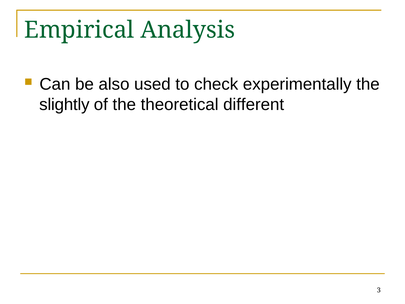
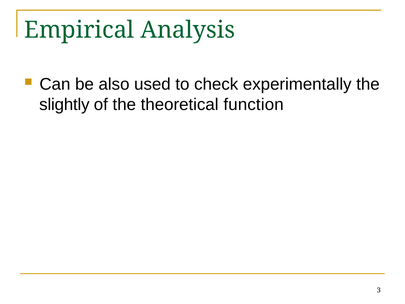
different: different -> function
